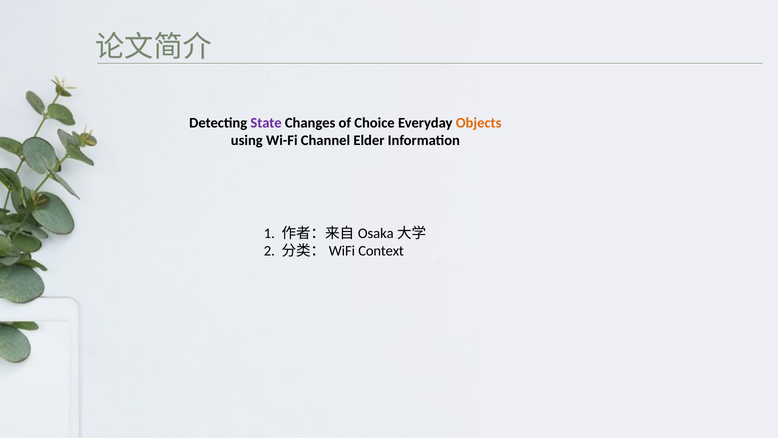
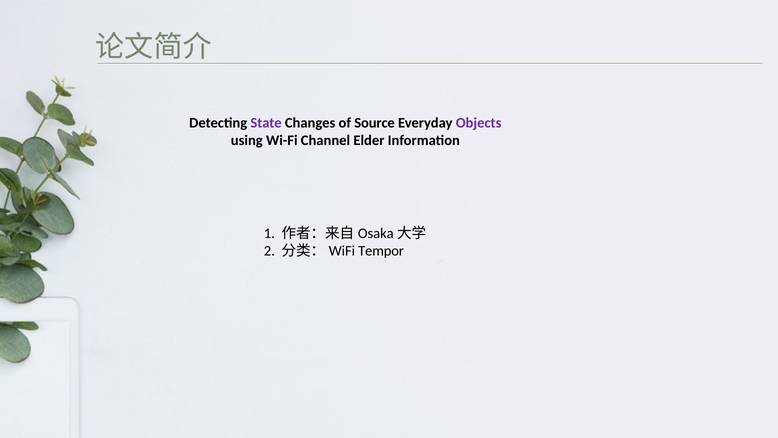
Choice: Choice -> Source
Objects colour: orange -> purple
Context: Context -> Tempor
